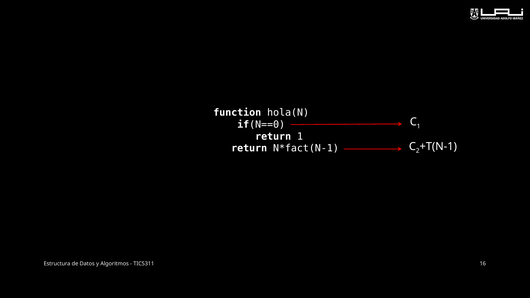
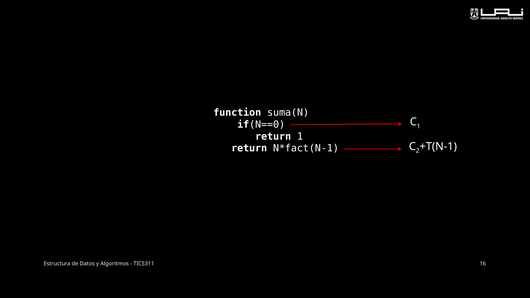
hola(N: hola(N -> suma(N
